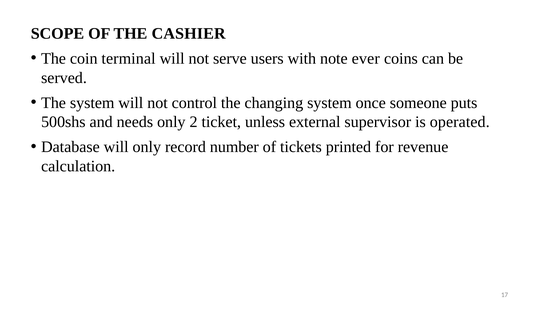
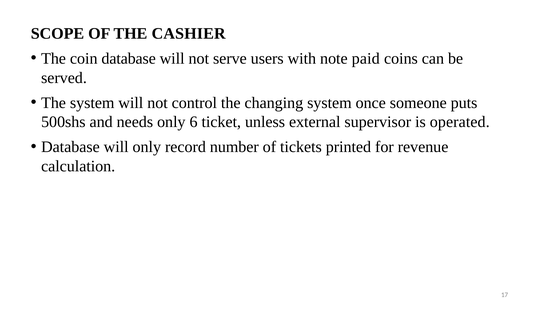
coin terminal: terminal -> database
ever: ever -> paid
2: 2 -> 6
